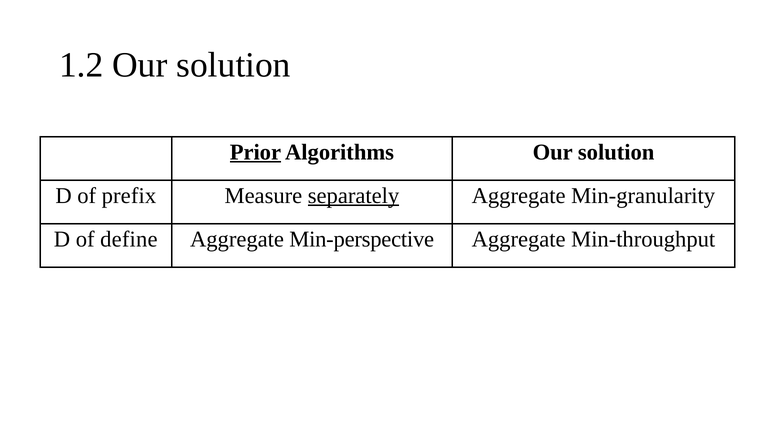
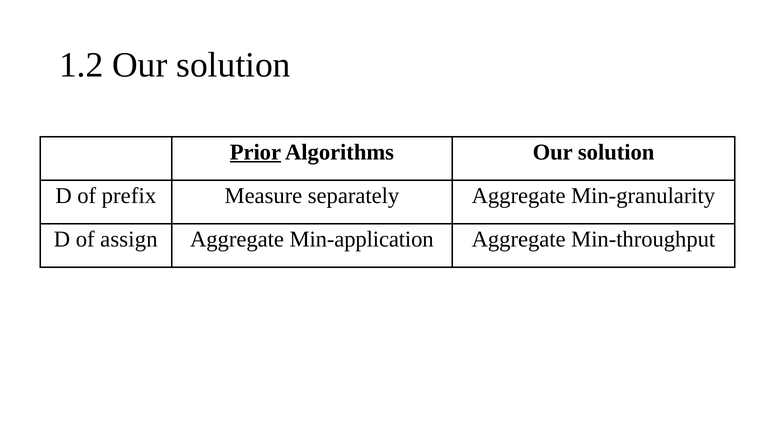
separately underline: present -> none
define: define -> assign
Min-perspective: Min-perspective -> Min-application
